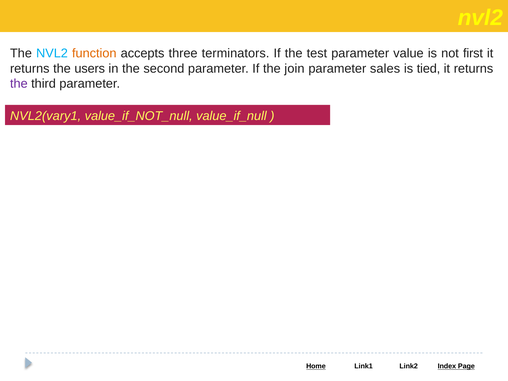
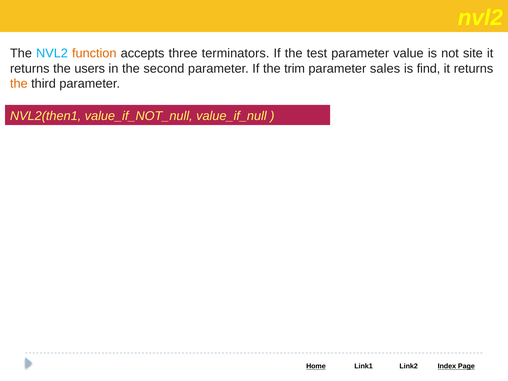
first: first -> site
join: join -> trim
tied: tied -> find
the at (19, 84) colour: purple -> orange
NVL2(vary1: NVL2(vary1 -> NVL2(then1
